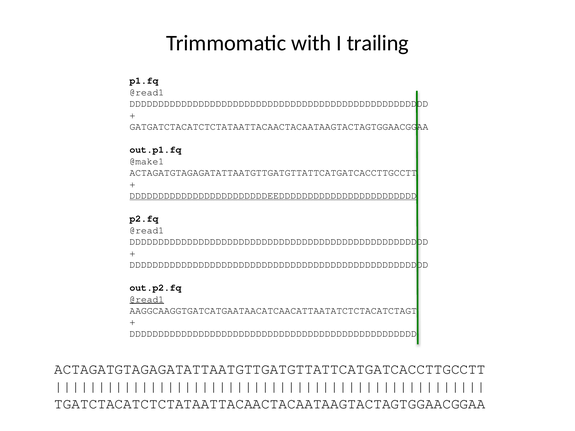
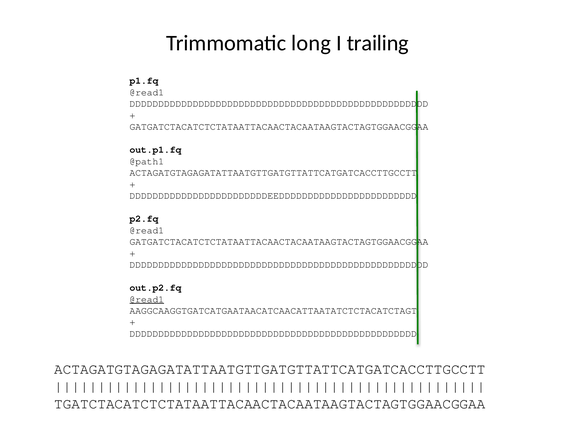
with: with -> long
@make1: @make1 -> @path1
DDDDDDDDDDDDDDDDDDDDDDDDEEDDDDDDDDDDDDDDDDDDDDDDDD underline: present -> none
DDDDDDDDDDDDDDDDDDDDDDDDDDDDDDDDDDDDDDDDDDDDDDDDDDDD at (279, 242): DDDDDDDDDDDDDDDDDDDDDDDDDDDDDDDDDDDDDDDDDDDDDDDDDDDD -> GATGATCTACATCTCTATAATTACAACTACAATAAGTACTAGTGGAACGGAA
